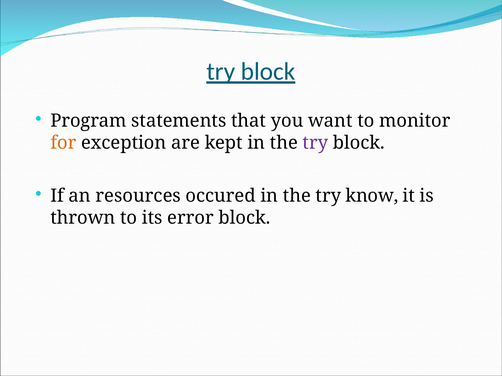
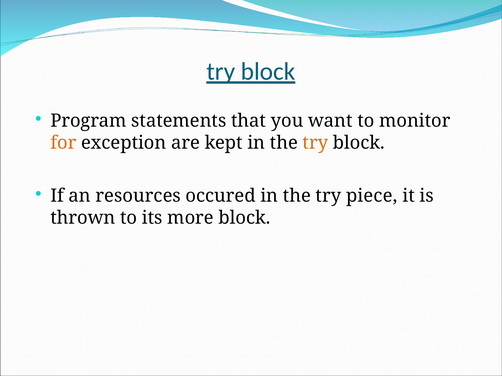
try at (315, 143) colour: purple -> orange
know: know -> piece
error: error -> more
